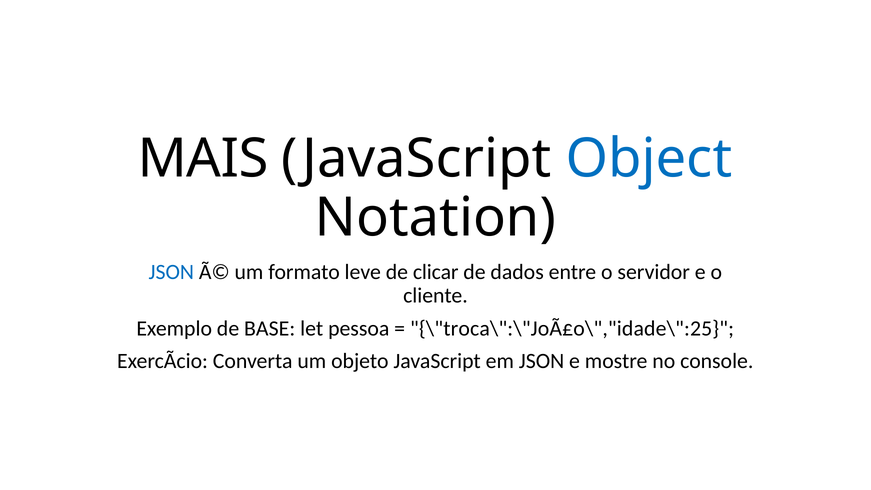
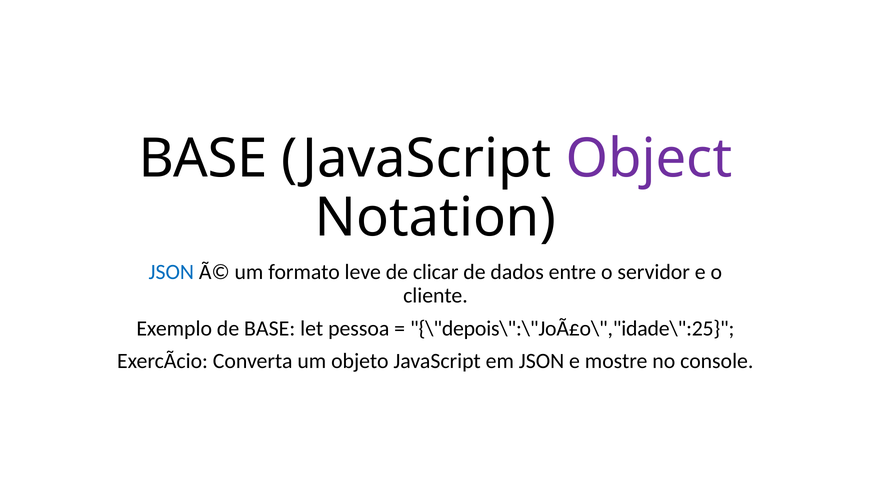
MAIS at (203, 159): MAIS -> BASE
Object colour: blue -> purple
\"troca\":\"JoÃ£o\","idade\":25: \"troca\":\"JoÃ£o\","idade\":25 -> \"depois\":\"JoÃ£o\","idade\":25
